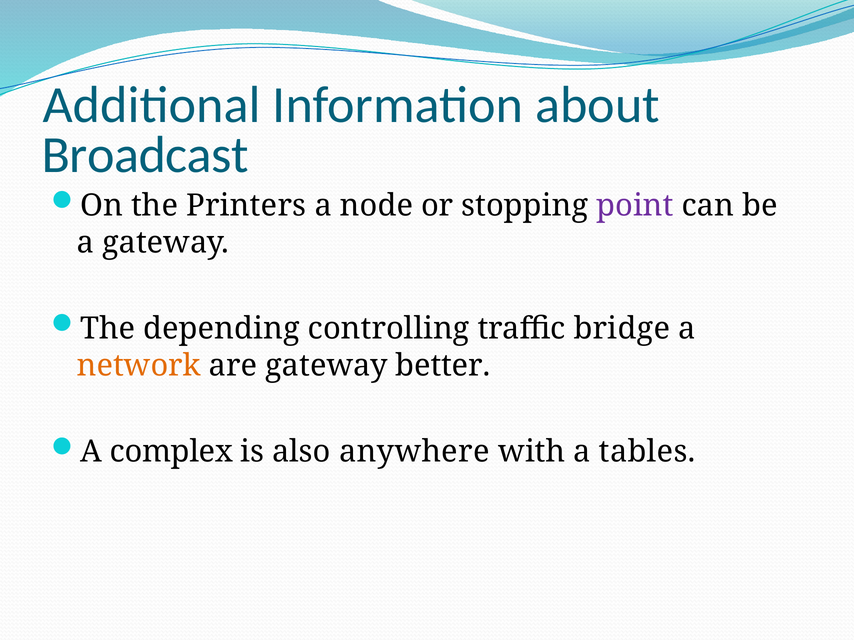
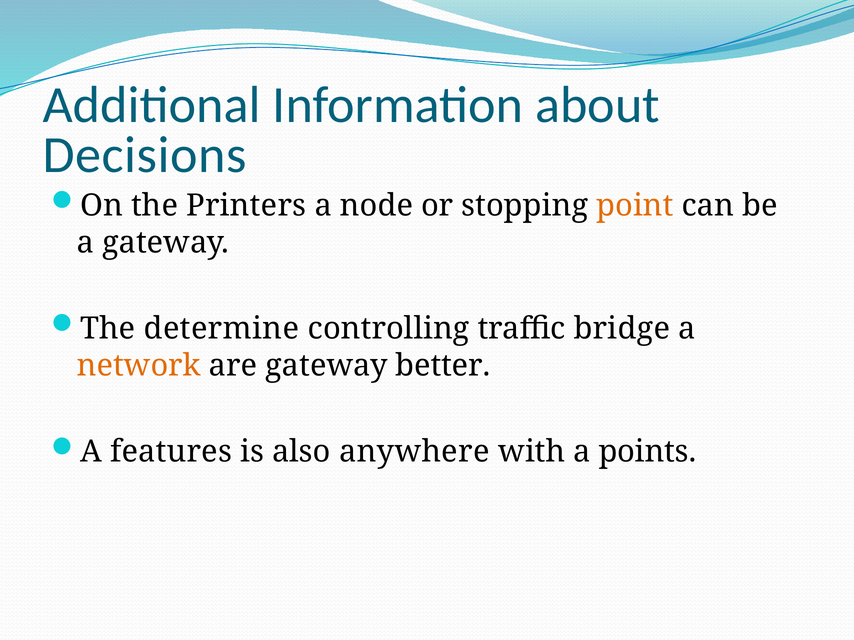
Broadcast: Broadcast -> Decisions
point colour: purple -> orange
depending: depending -> determine
complex: complex -> features
tables: tables -> points
